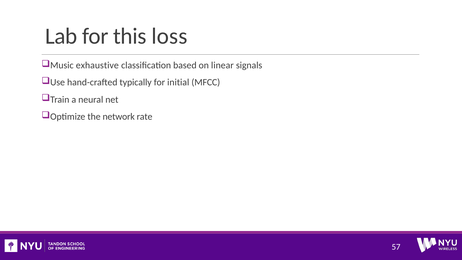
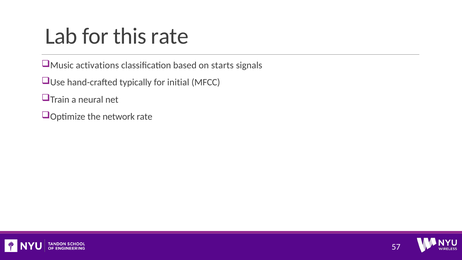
this loss: loss -> rate
exhaustive: exhaustive -> activations
linear: linear -> starts
